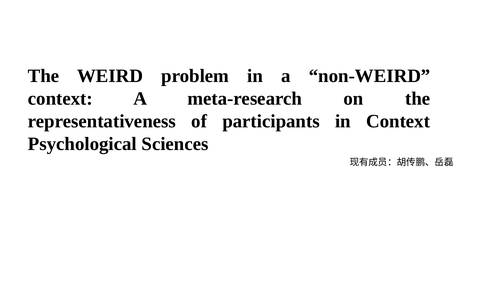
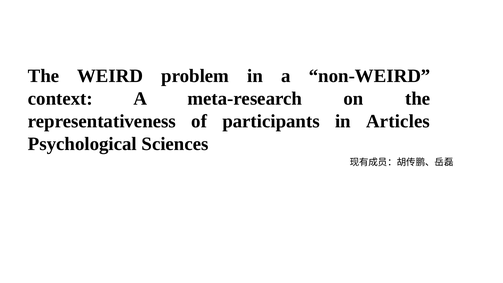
in Context: Context -> Articles
